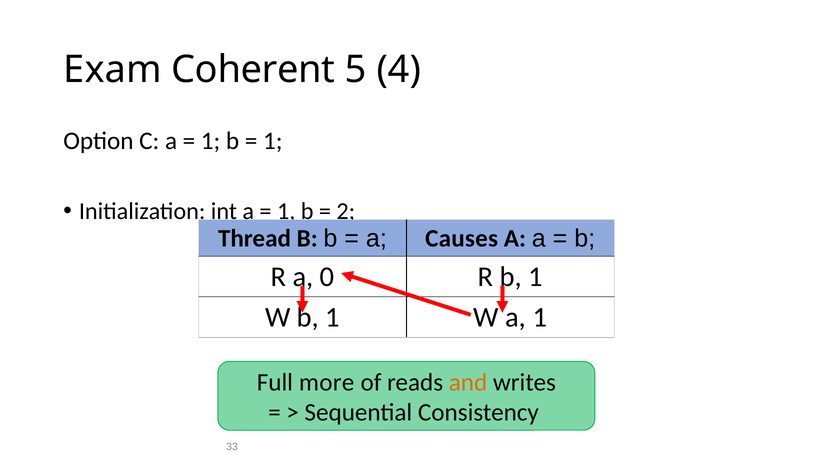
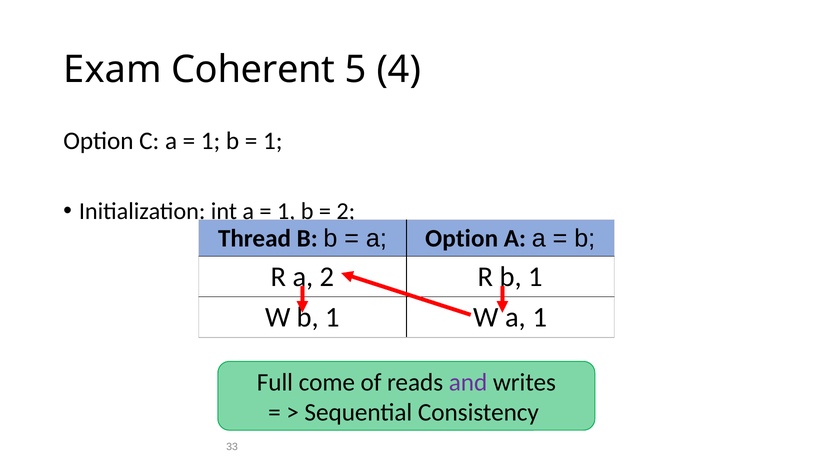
a Causes: Causes -> Option
0 at (327, 277): 0 -> 2
more: more -> come
and colour: orange -> purple
